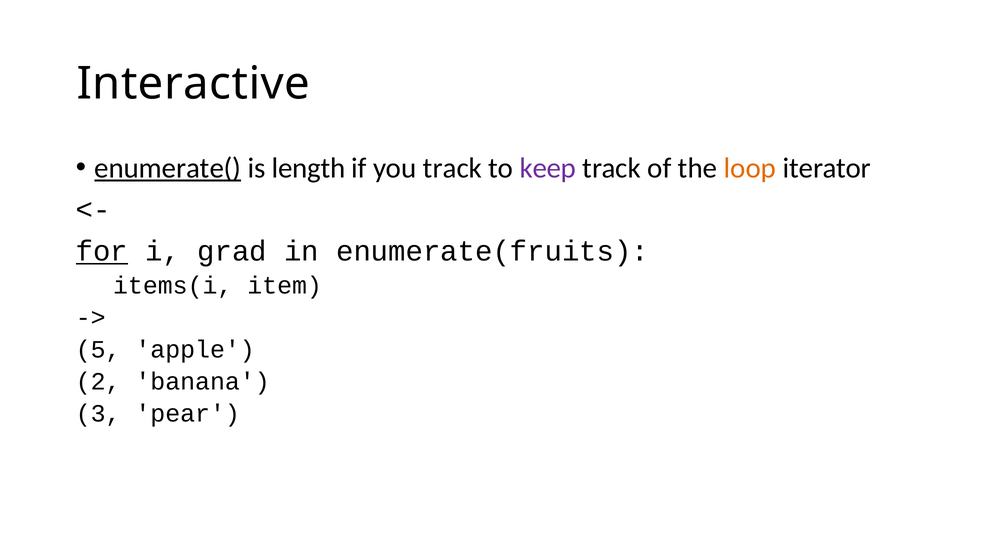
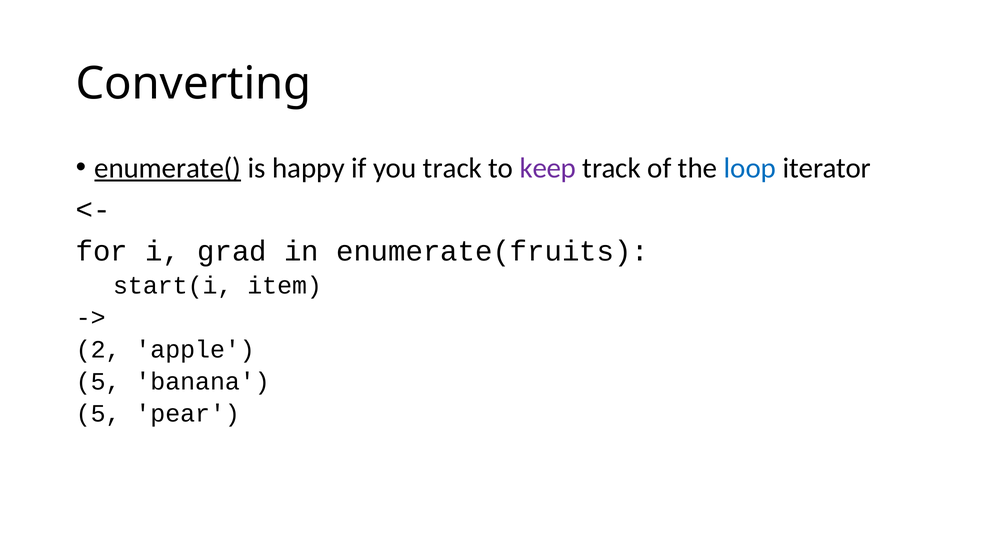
Interactive: Interactive -> Converting
length: length -> happy
loop colour: orange -> blue
for underline: present -> none
items(i: items(i -> start(i
5: 5 -> 2
2 at (98, 382): 2 -> 5
3 at (98, 414): 3 -> 5
